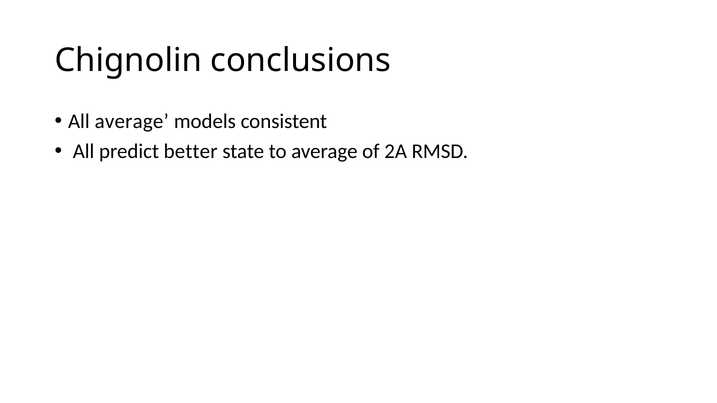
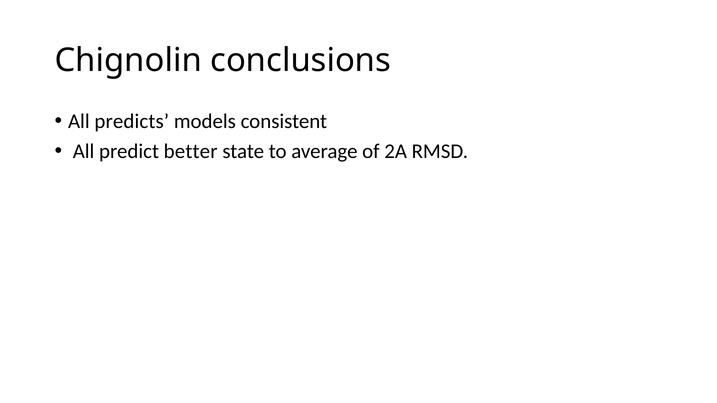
All average: average -> predicts
